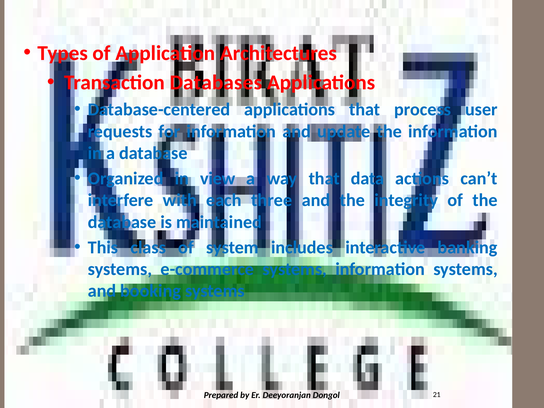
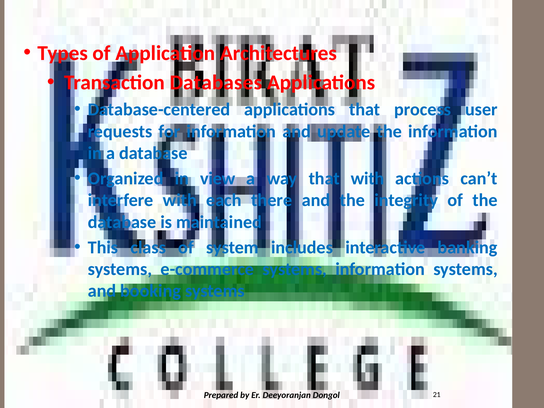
that data: data -> with
three: three -> there
